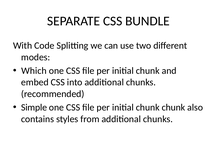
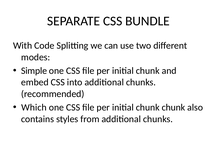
Which: Which -> Simple
Simple: Simple -> Which
